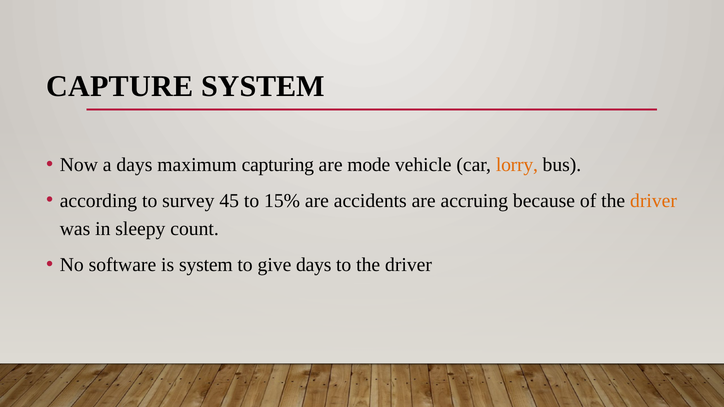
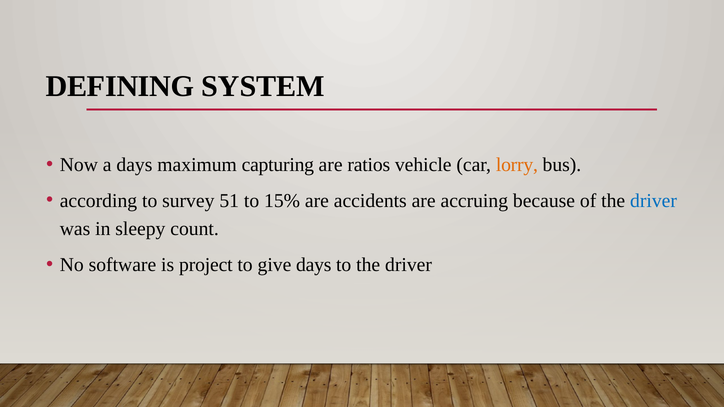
CAPTURE: CAPTURE -> DEFINING
mode: mode -> ratios
45: 45 -> 51
driver at (654, 201) colour: orange -> blue
is system: system -> project
